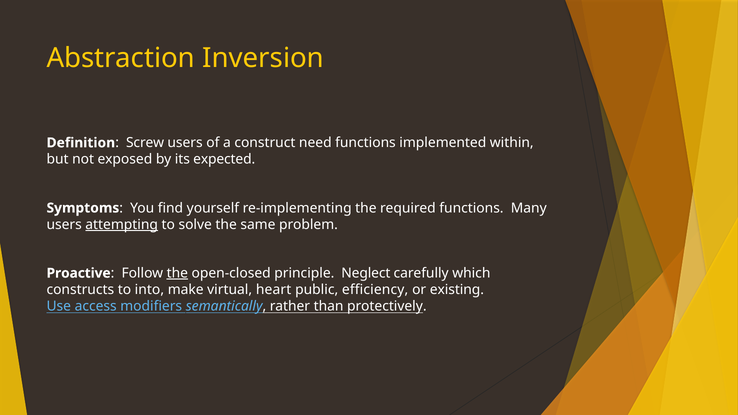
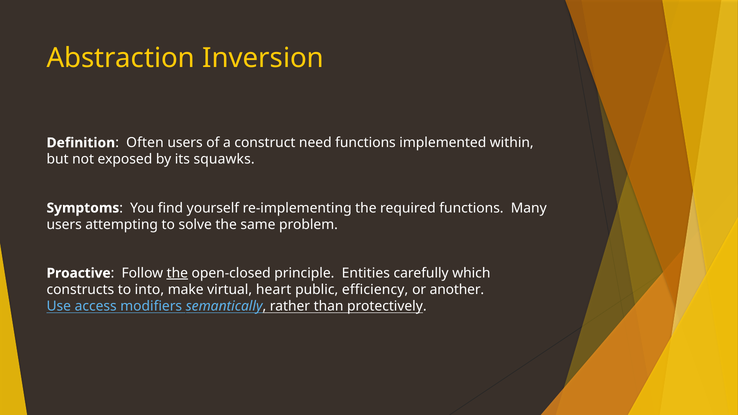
Screw: Screw -> Often
expected: expected -> squawks
attempting underline: present -> none
Neglect: Neglect -> Entities
existing: existing -> another
